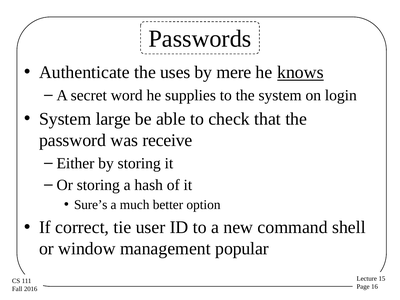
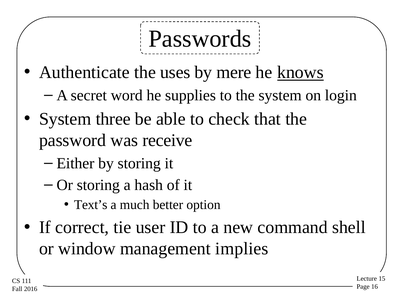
large: large -> three
Sure’s: Sure’s -> Text’s
popular: popular -> implies
